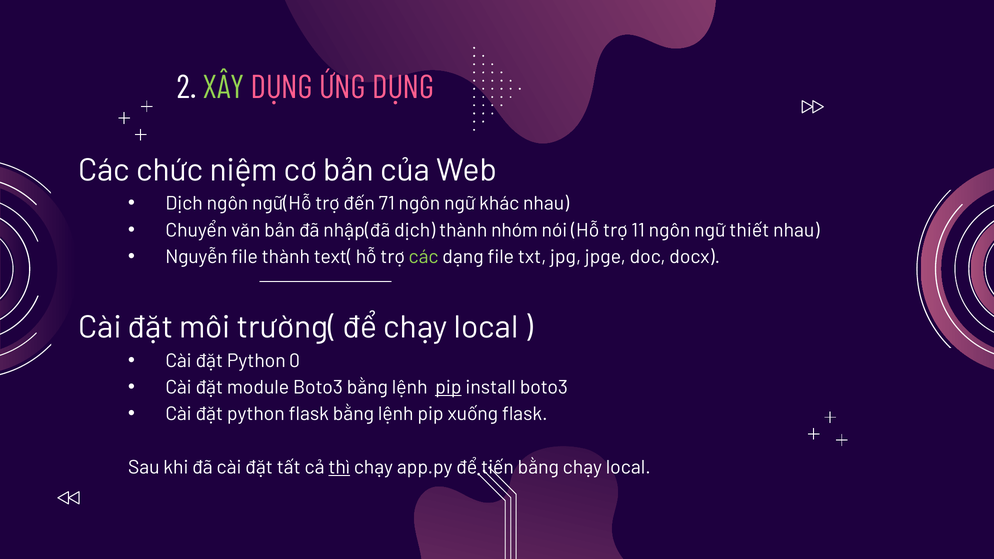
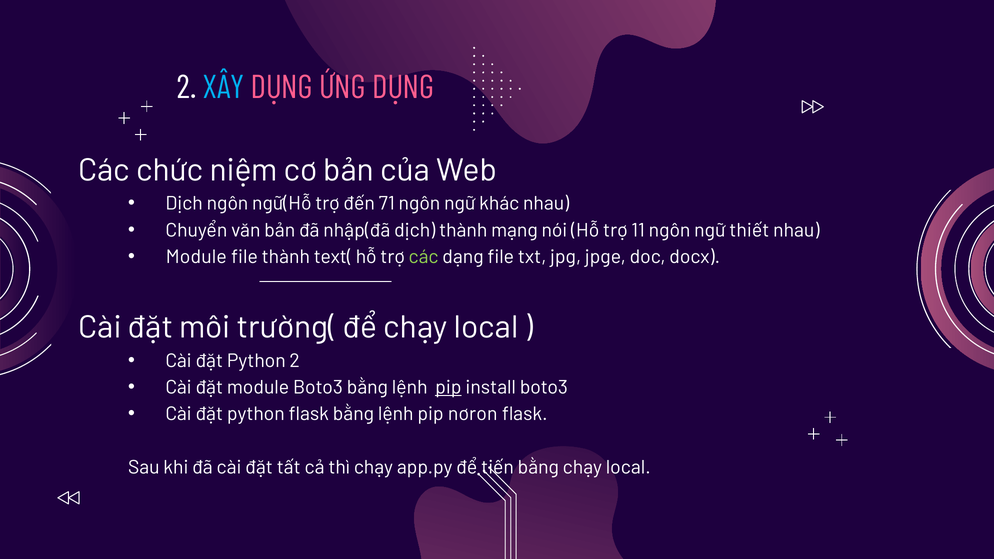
XÂY colour: light green -> light blue
nhóm: nhóm -> mạng
Nguyễn at (196, 257): Nguyễn -> Module
Python 0: 0 -> 2
xuống: xuống -> nơron
thì underline: present -> none
